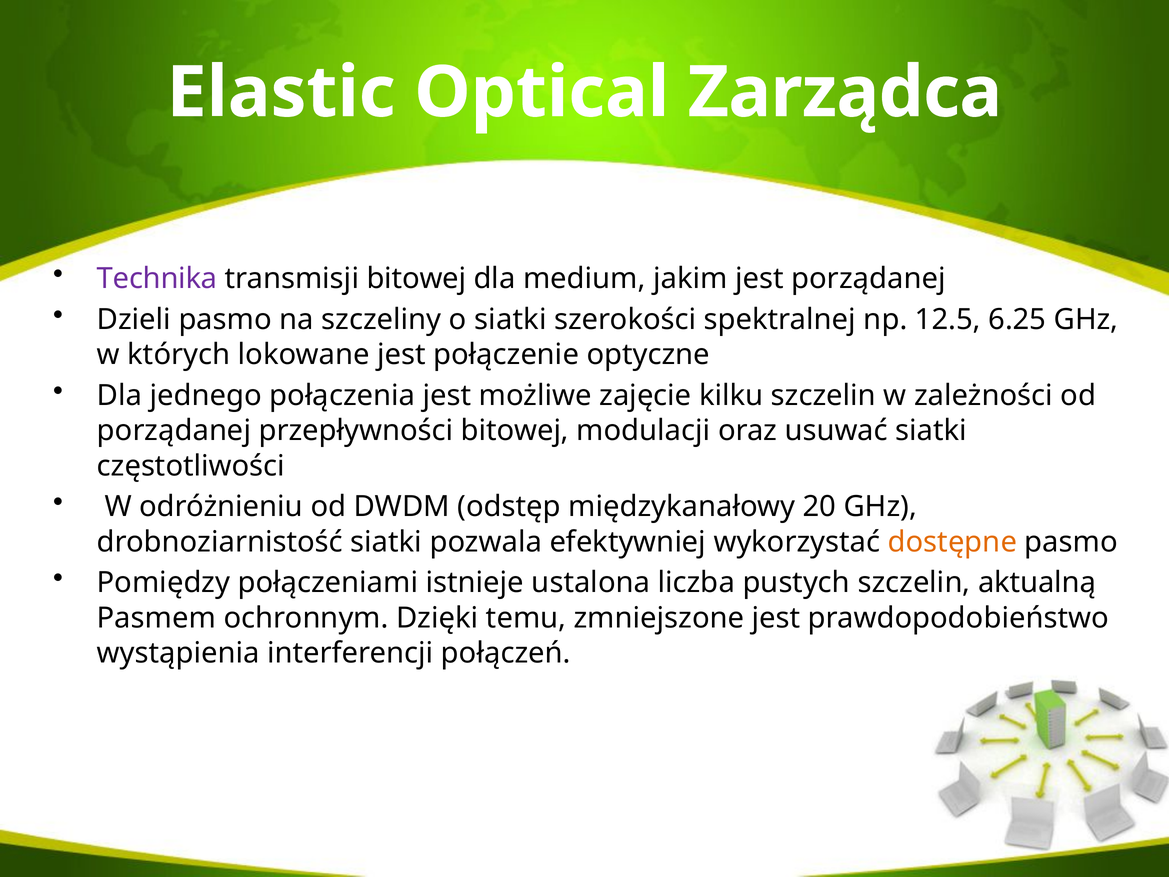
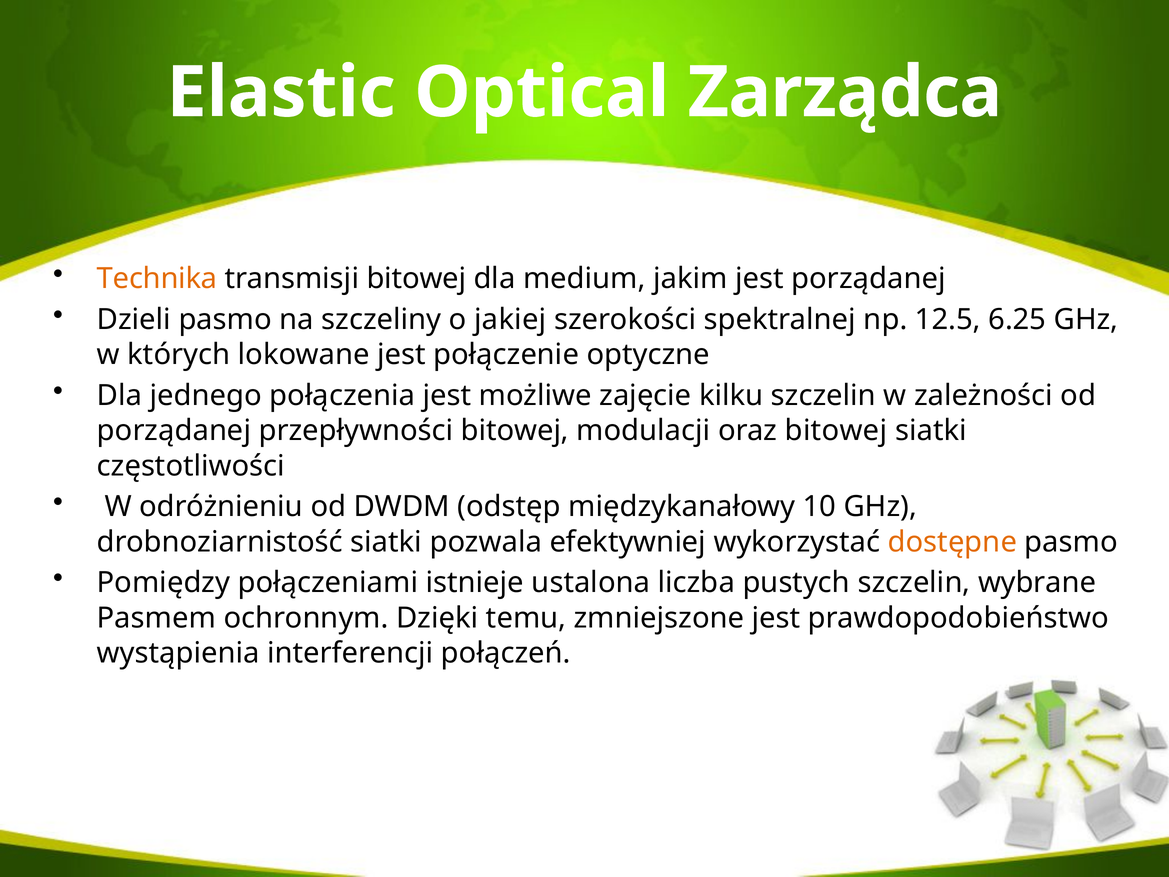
Technika colour: purple -> orange
o siatki: siatki -> jakiej
oraz usuwać: usuwać -> bitowej
20: 20 -> 10
aktualną: aktualną -> wybrane
